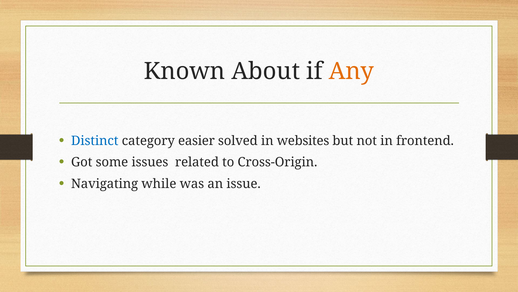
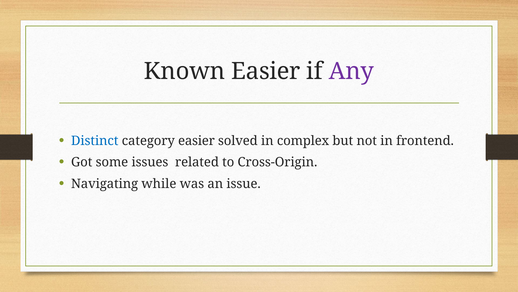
Known About: About -> Easier
Any colour: orange -> purple
websites: websites -> complex
